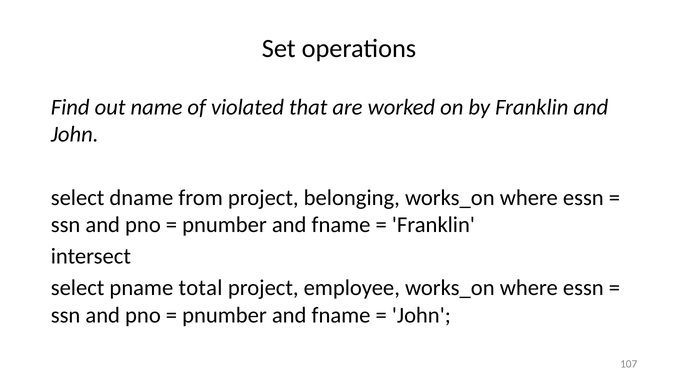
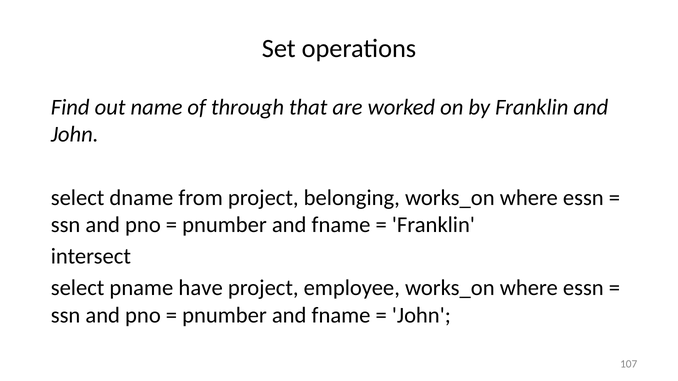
violated: violated -> through
total: total -> have
